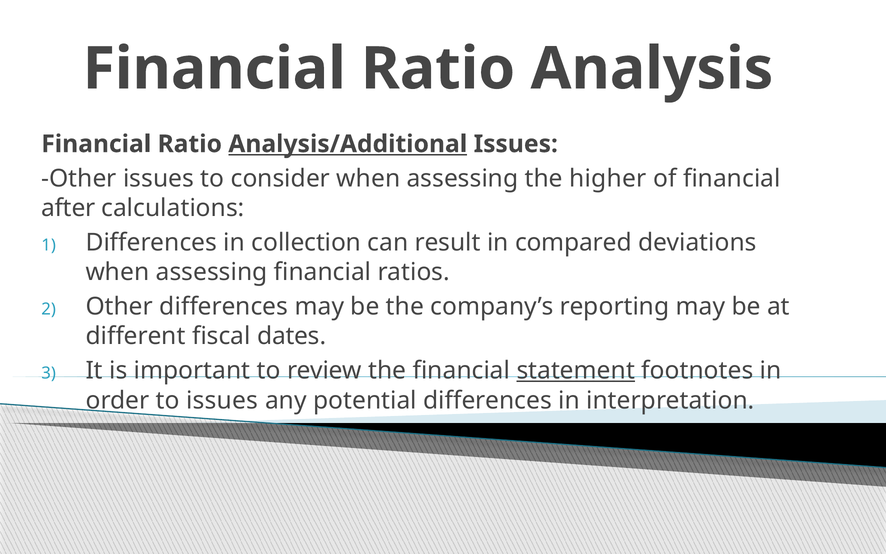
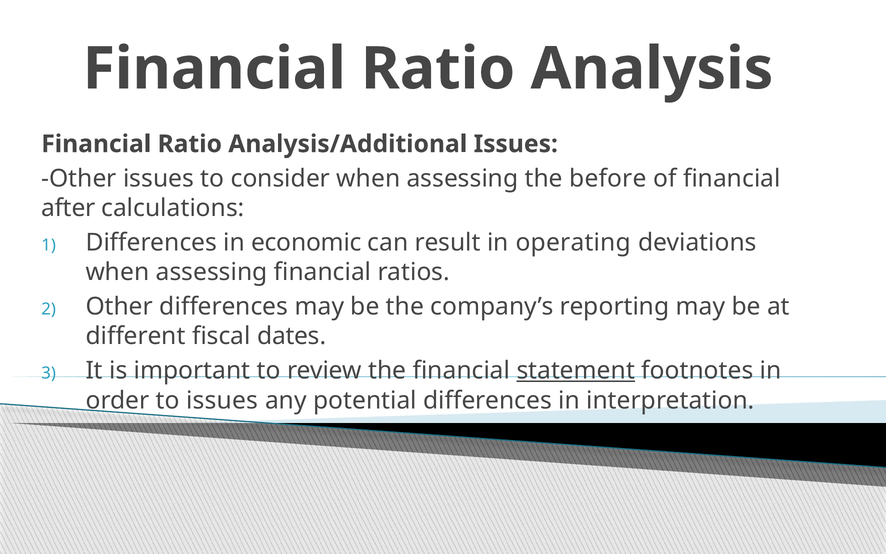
Analysis/Additional underline: present -> none
higher: higher -> before
collection: collection -> economic
compared: compared -> operating
